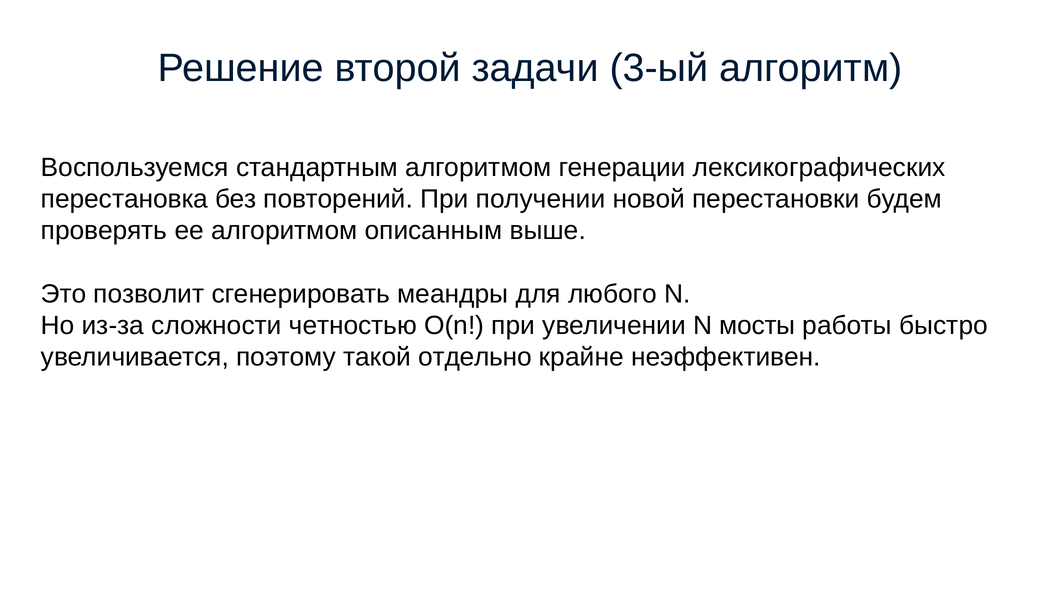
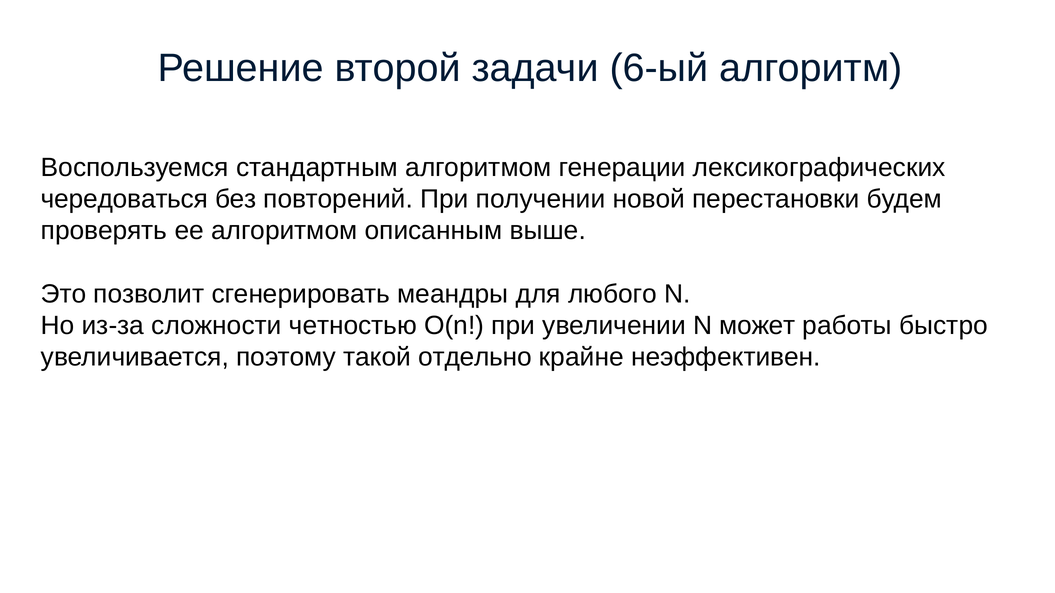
3-ый: 3-ый -> 6-ый
перестановка: перестановка -> чередоваться
мосты: мосты -> может
